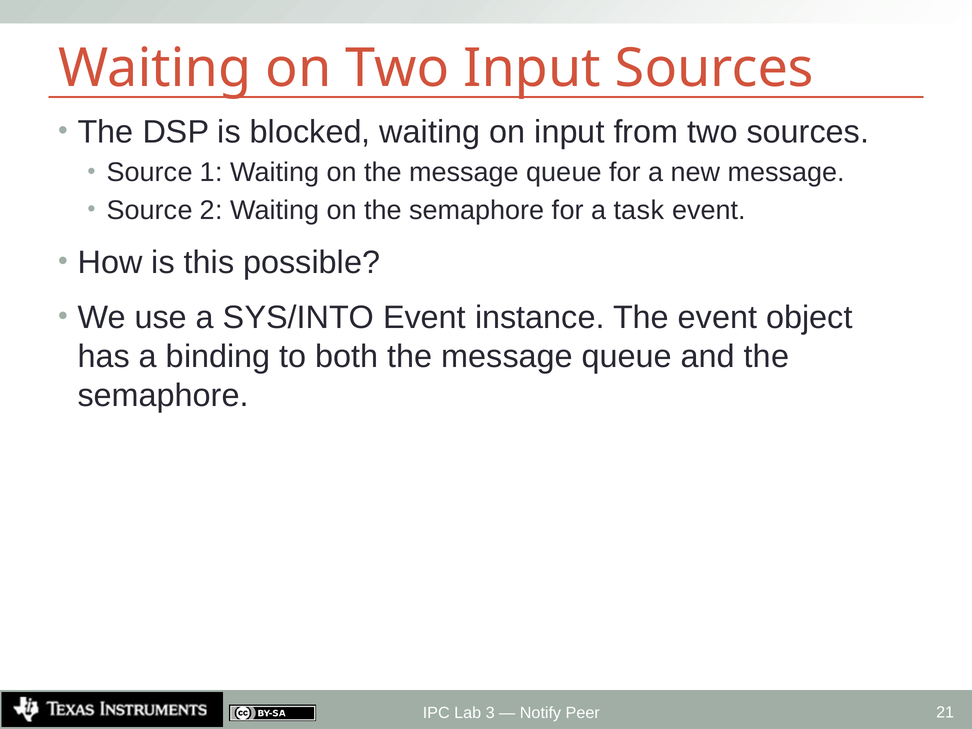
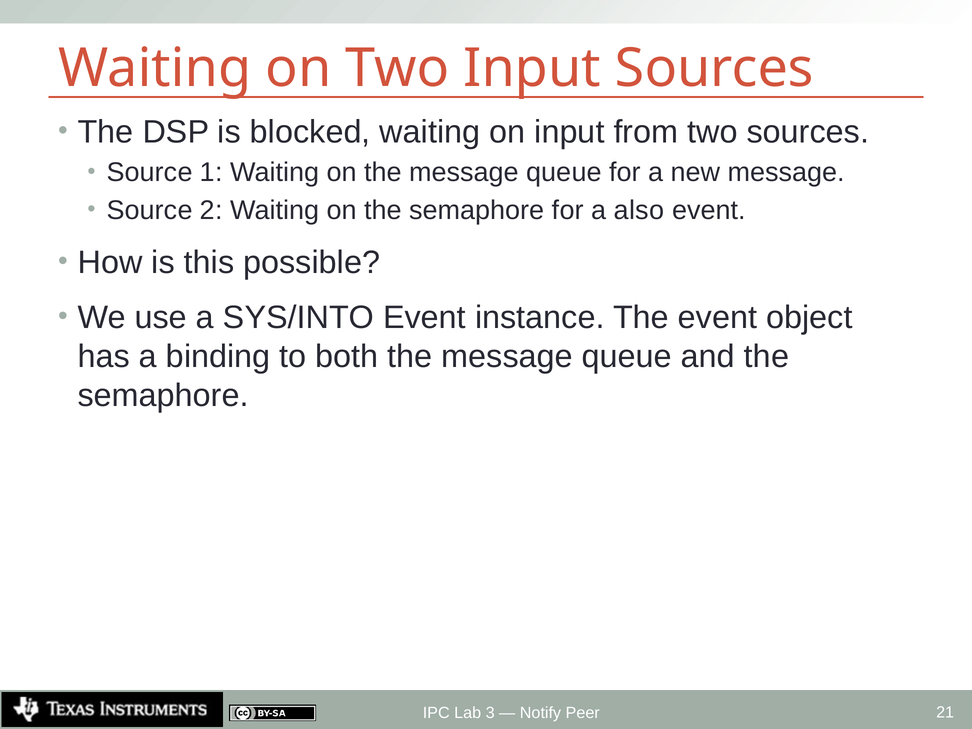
task: task -> also
